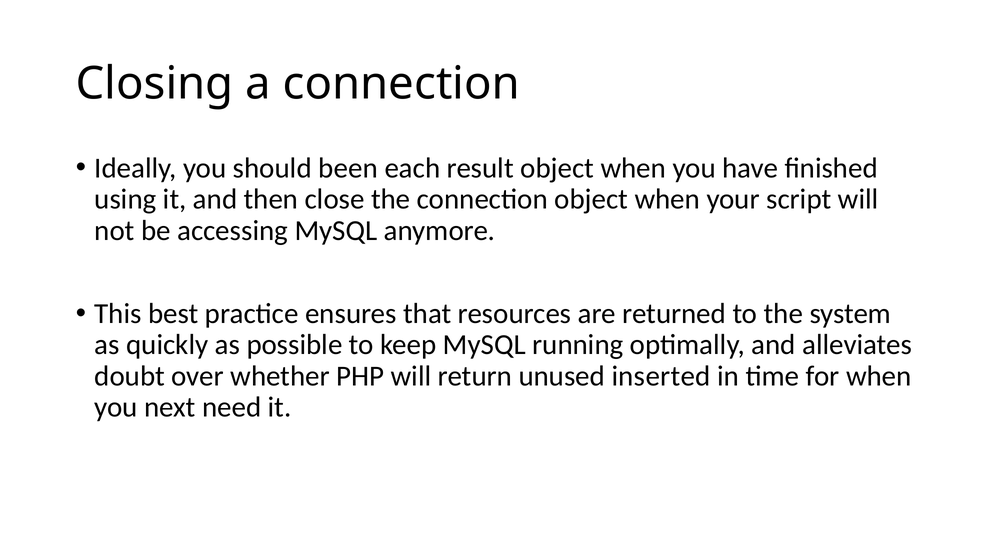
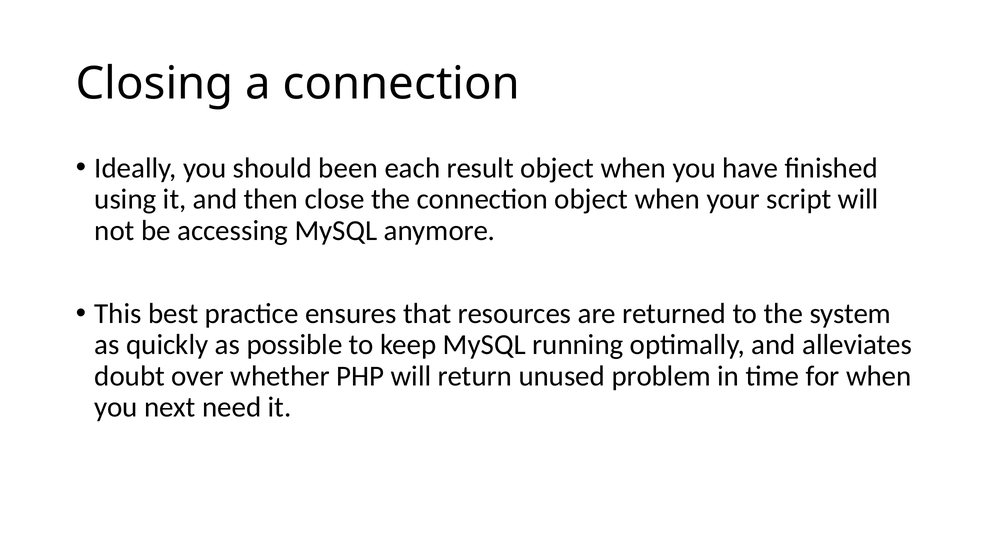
inserted: inserted -> problem
